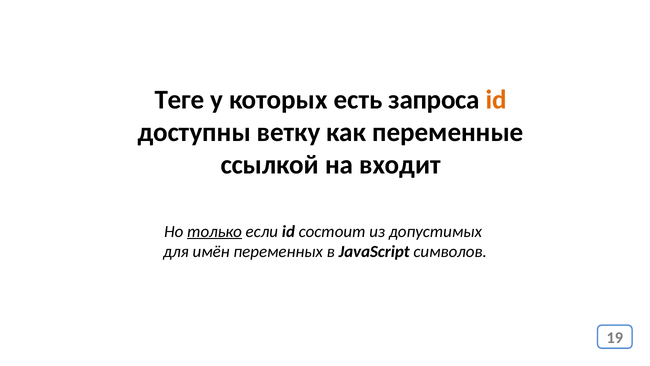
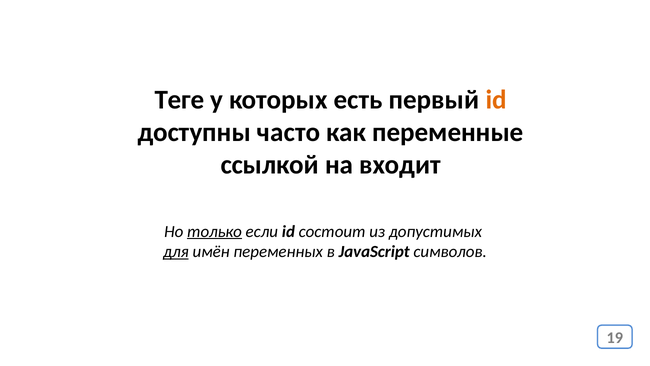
запроса: запроса -> первый
ветку: ветку -> часто
для underline: none -> present
